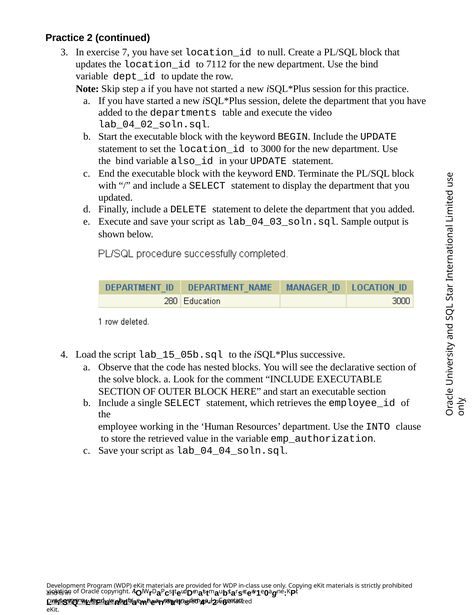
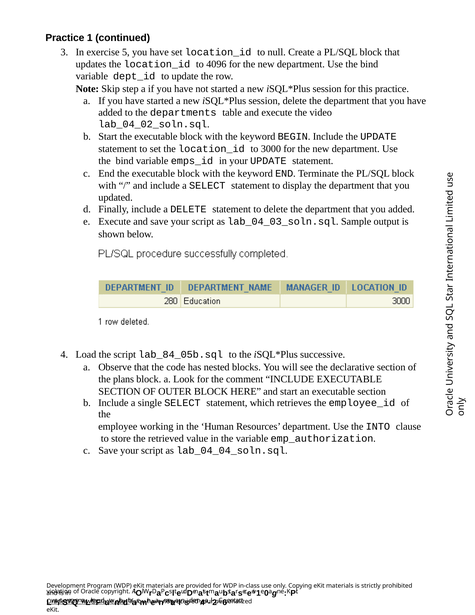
2: 2 -> 1
7: 7 -> 5
7112: 7112 -> 4096
also_id: also_id -> emps_id
lab_15_05b.sql: lab_15_05b.sql -> lab_84_05b.sql
solve: solve -> plans
